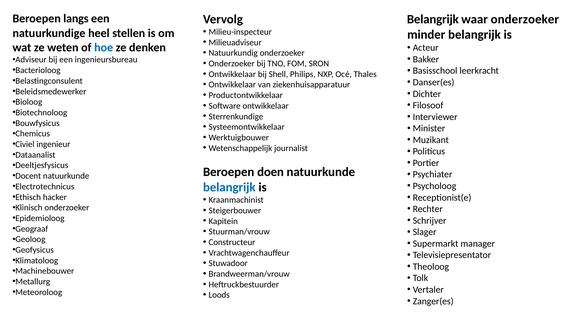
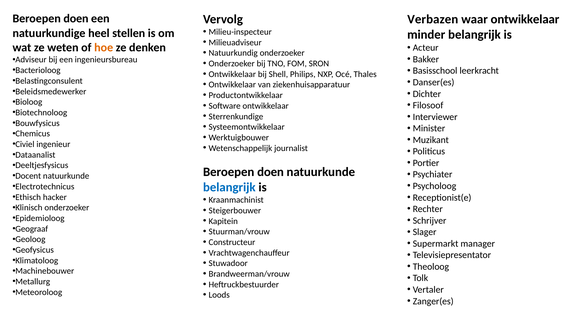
langs at (76, 19): langs -> doen
Belangrijk at (433, 19): Belangrijk -> Verbazen
waar onderzoeker: onderzoeker -> ontwikkelaar
hoe colour: blue -> orange
